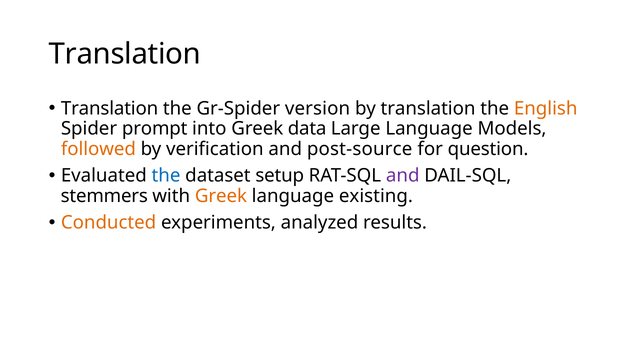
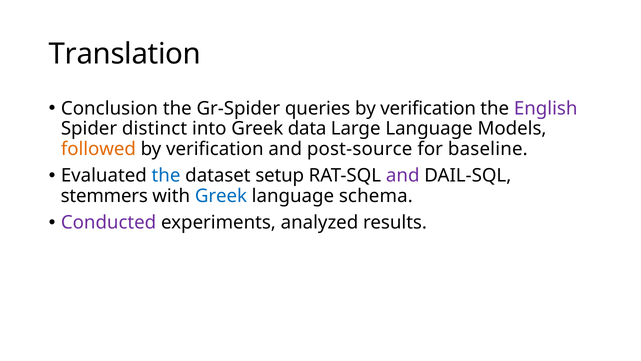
Translation at (110, 108): Translation -> Conclusion
version: version -> queries
translation at (428, 108): translation -> verification
English colour: orange -> purple
prompt: prompt -> distinct
question: question -> baseline
Greek at (221, 196) colour: orange -> blue
existing: existing -> schema
Conducted colour: orange -> purple
